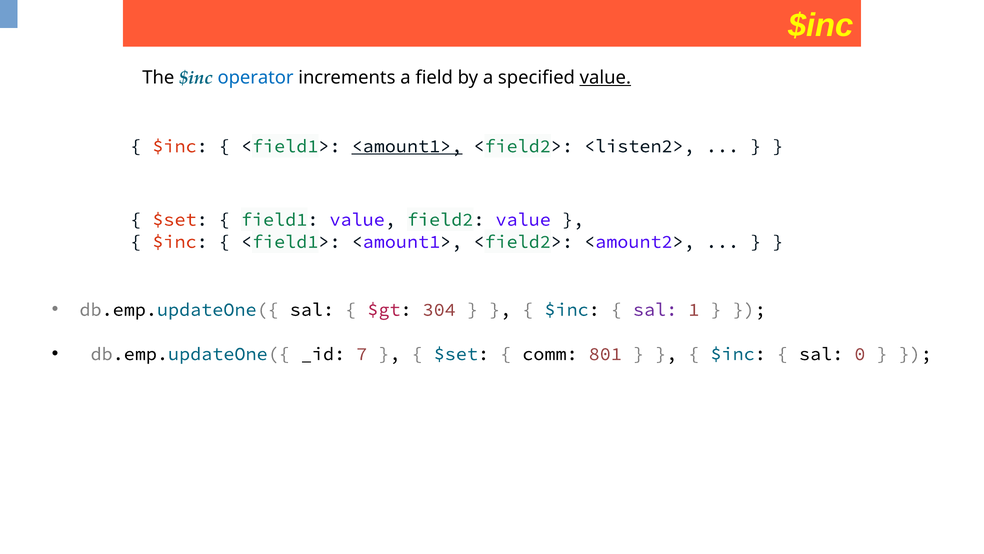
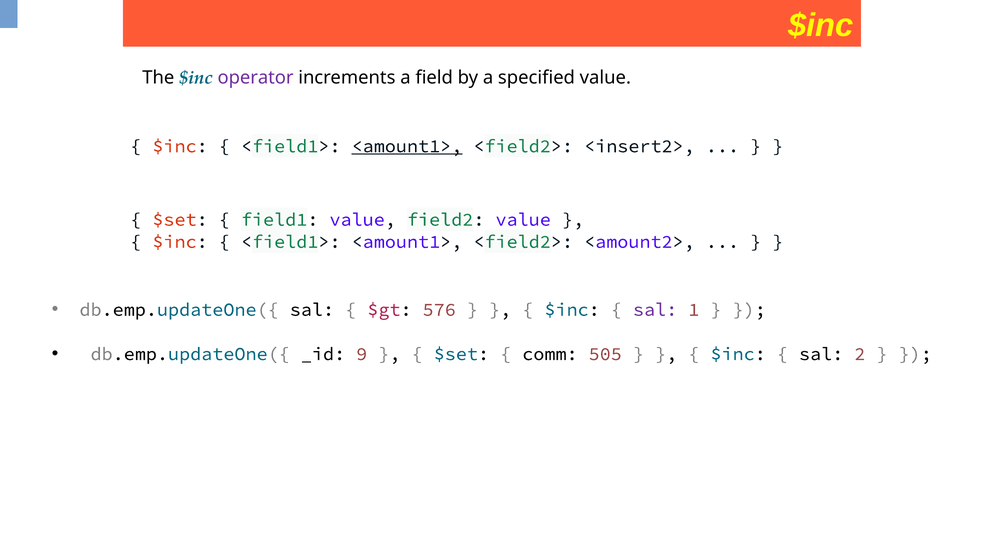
operator colour: blue -> purple
value at (605, 77) underline: present -> none
<listen2>: <listen2> -> <insert2>
304: 304 -> 576
7: 7 -> 9
801: 801 -> 505
0: 0 -> 2
